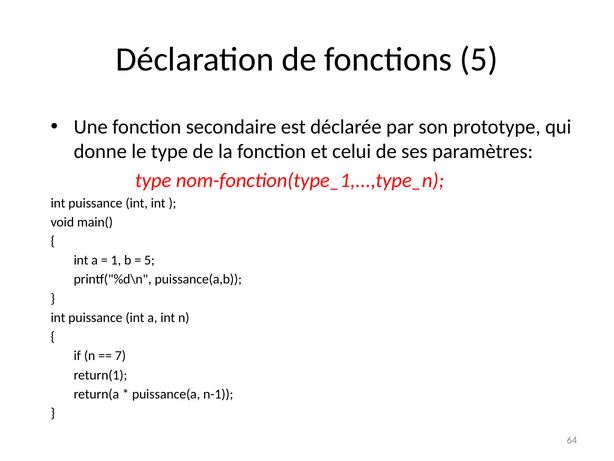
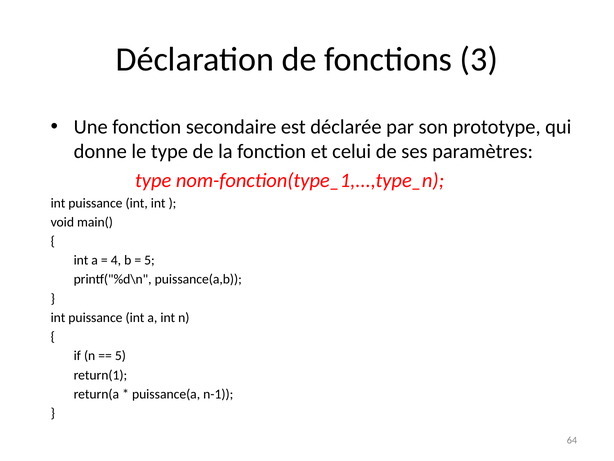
fonctions 5: 5 -> 3
1: 1 -> 4
7 at (120, 356): 7 -> 5
